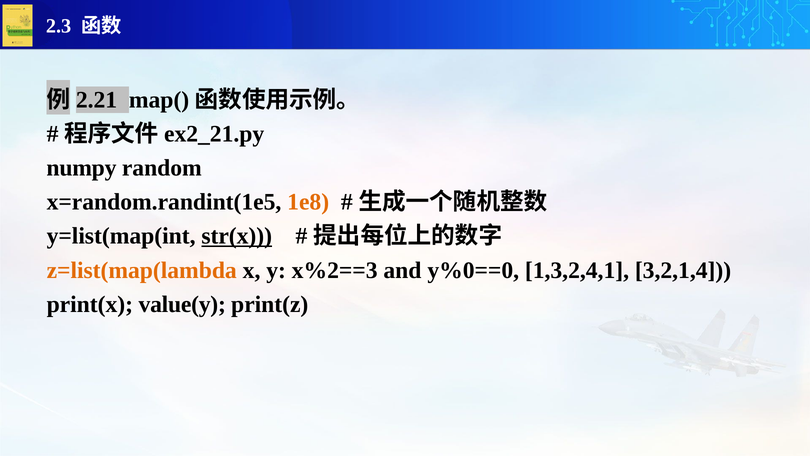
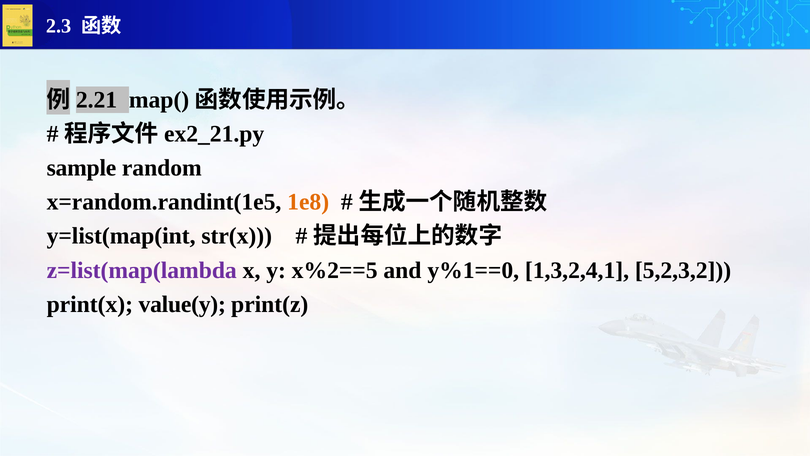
numpy: numpy -> sample
str(x underline: present -> none
z=list(map(lambda colour: orange -> purple
x%2==3: x%2==3 -> x%2==5
y%0==0: y%0==0 -> y%1==0
3,2,1,4: 3,2,1,4 -> 5,2,3,2
